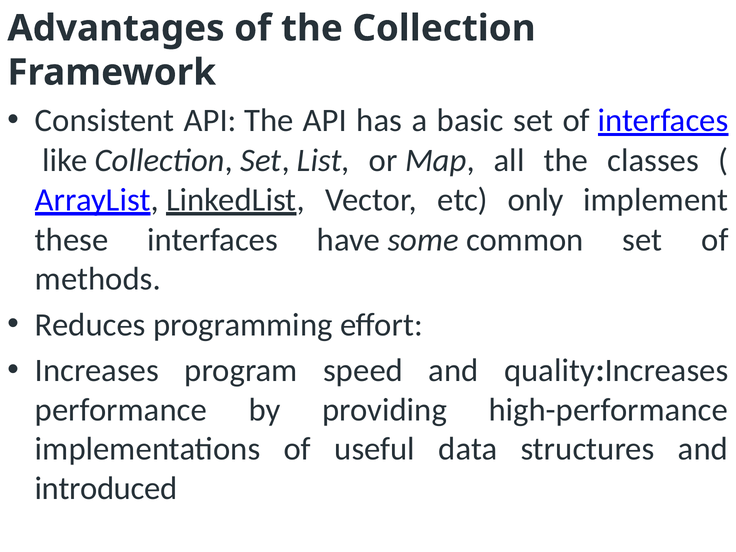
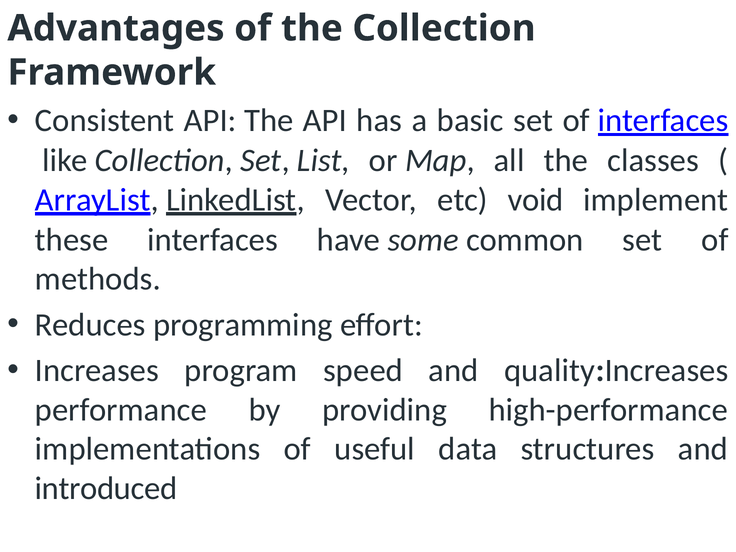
only: only -> void
